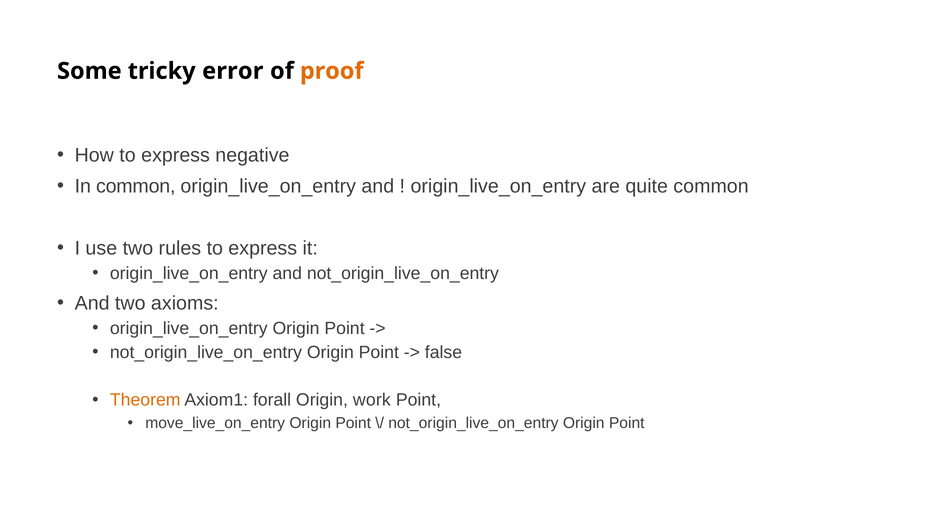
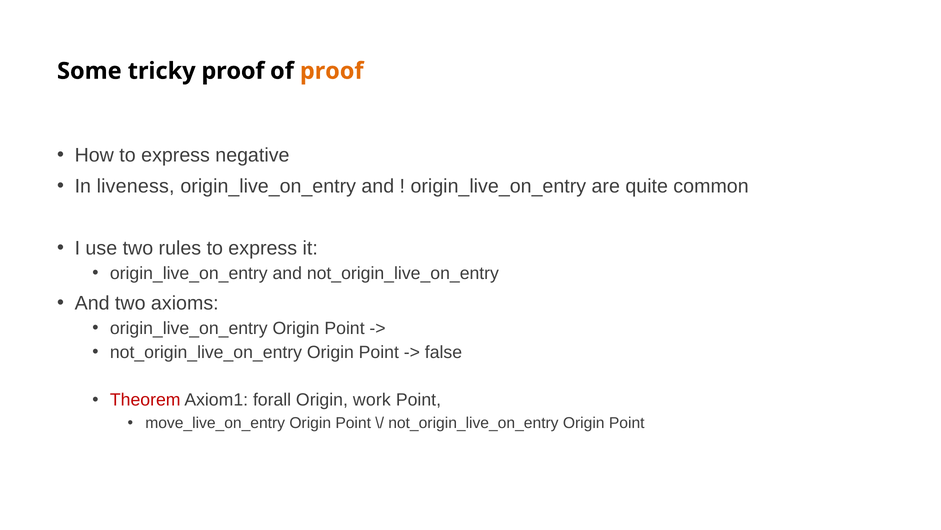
tricky error: error -> proof
In common: common -> liveness
Theorem colour: orange -> red
